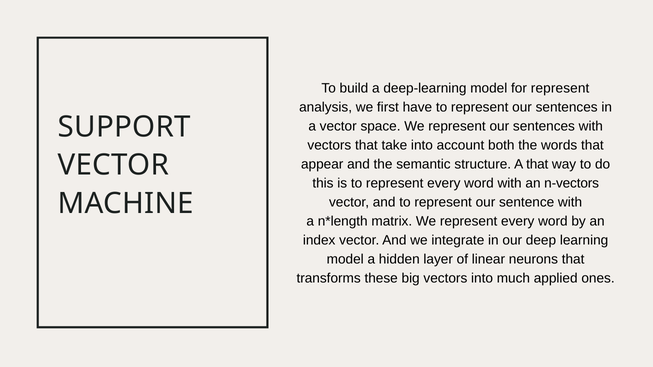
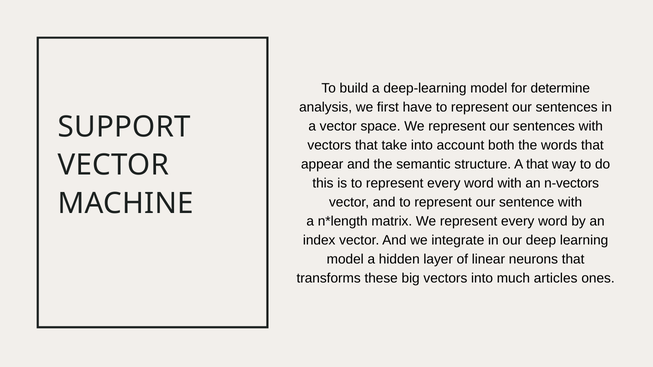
for represent: represent -> determine
applied: applied -> articles
